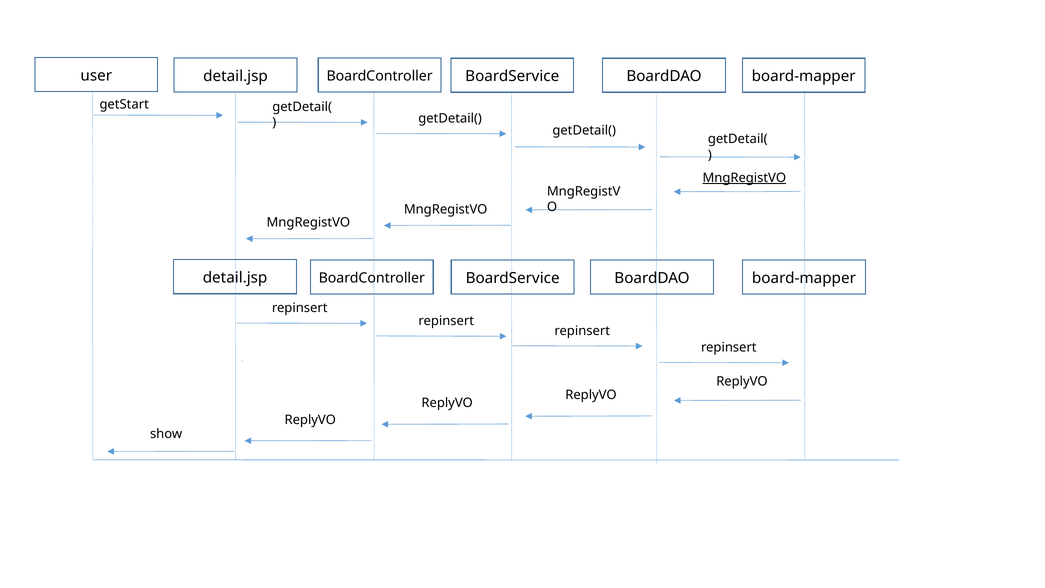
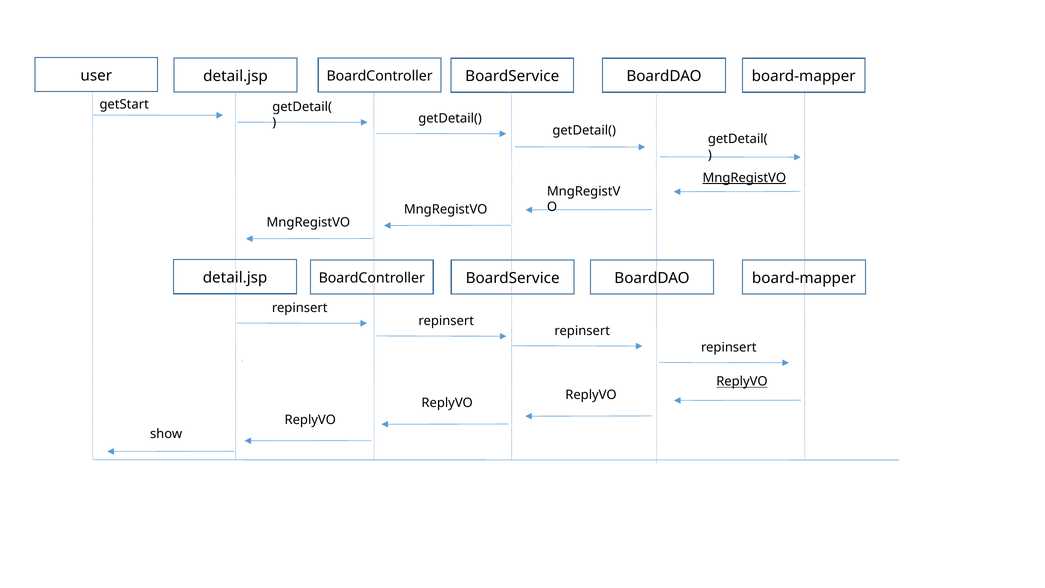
ReplyVO at (742, 381) underline: none -> present
